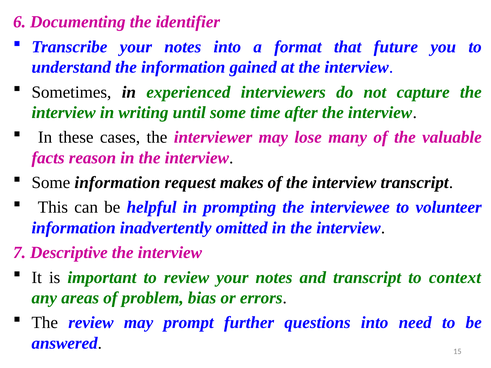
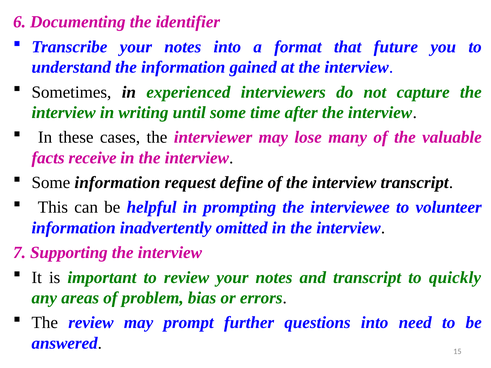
reason: reason -> receive
makes: makes -> define
Descriptive: Descriptive -> Supporting
context: context -> quickly
